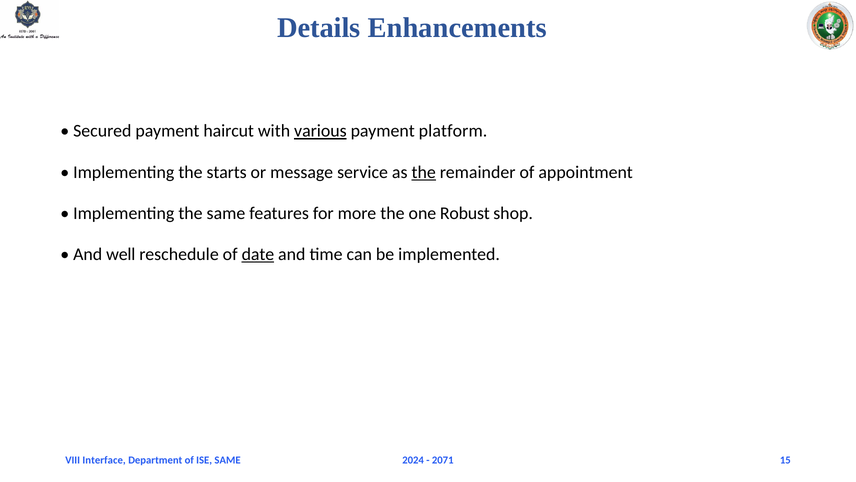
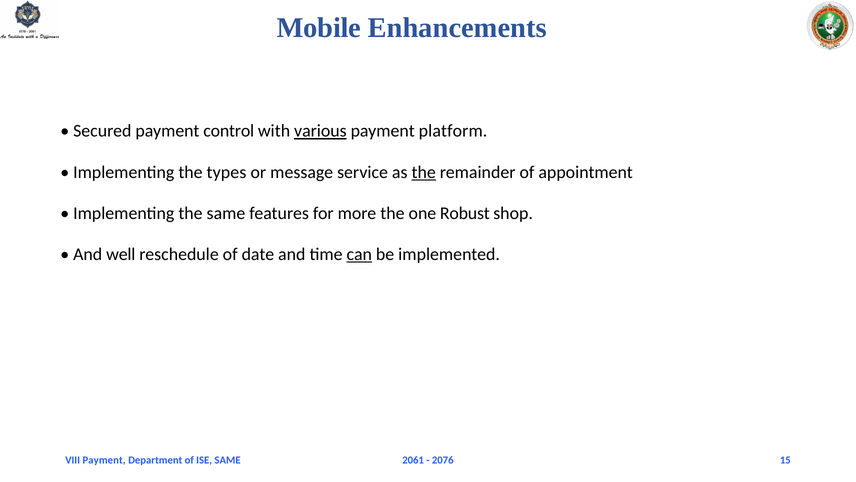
Details: Details -> Mobile
haircut: haircut -> control
starts: starts -> types
date underline: present -> none
can underline: none -> present
2024: 2024 -> 2061
2071: 2071 -> 2076
VIII Interface: Interface -> Payment
